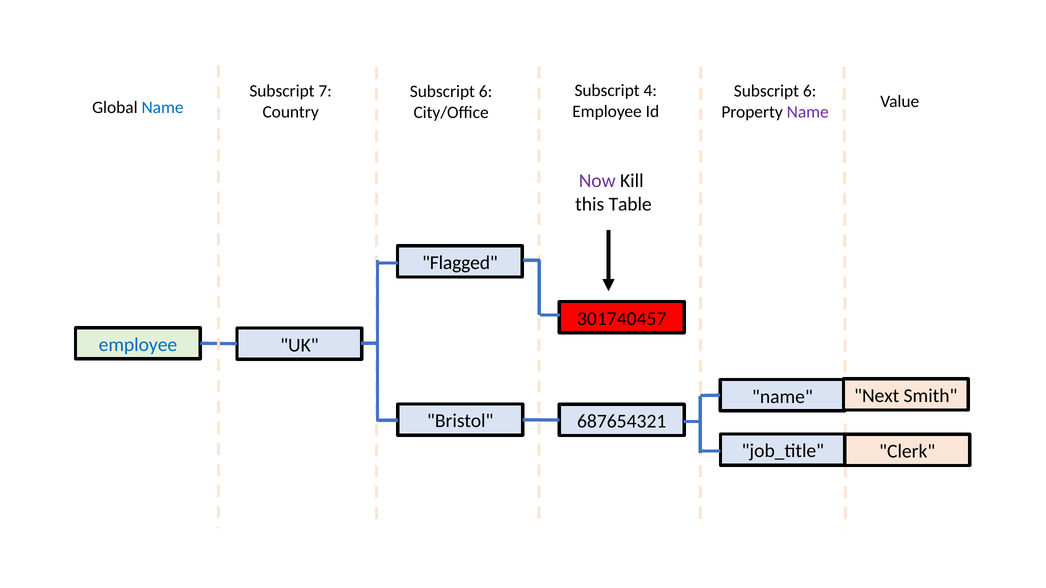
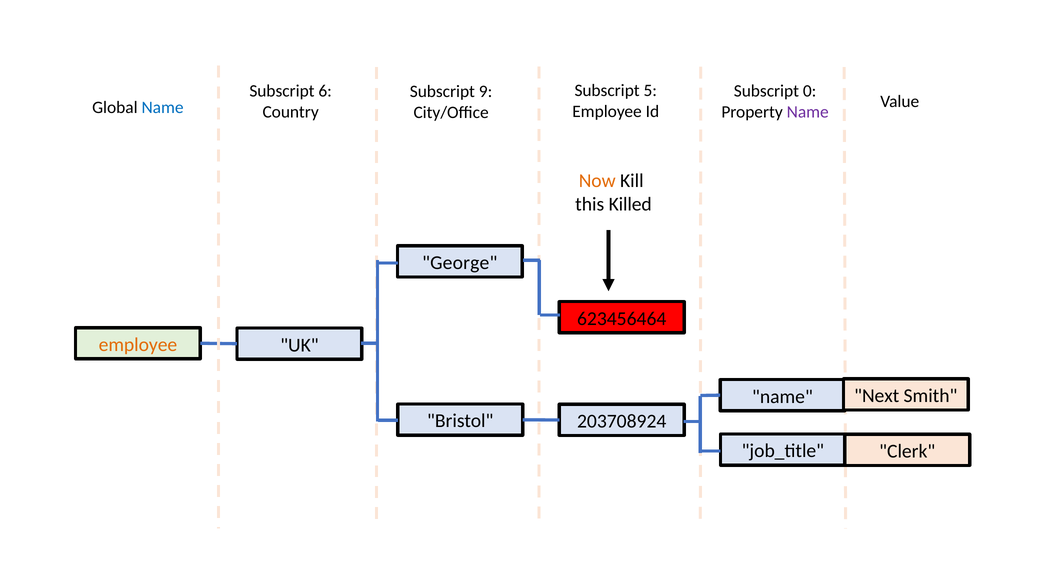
4: 4 -> 5
7: 7 -> 6
6 at (810, 91): 6 -> 0
6 at (486, 91): 6 -> 9
Now colour: purple -> orange
Table: Table -> Killed
Flagged: Flagged -> George
301740457: 301740457 -> 623456464
employee at (138, 345) colour: blue -> orange
687654321: 687654321 -> 203708924
